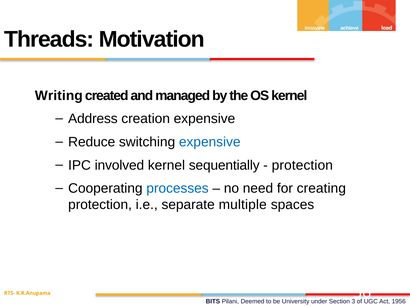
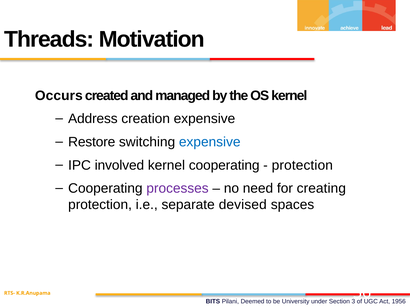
Writing: Writing -> Occurs
Reduce: Reduce -> Restore
kernel sequentially: sequentially -> cooperating
processes colour: blue -> purple
multiple: multiple -> devised
